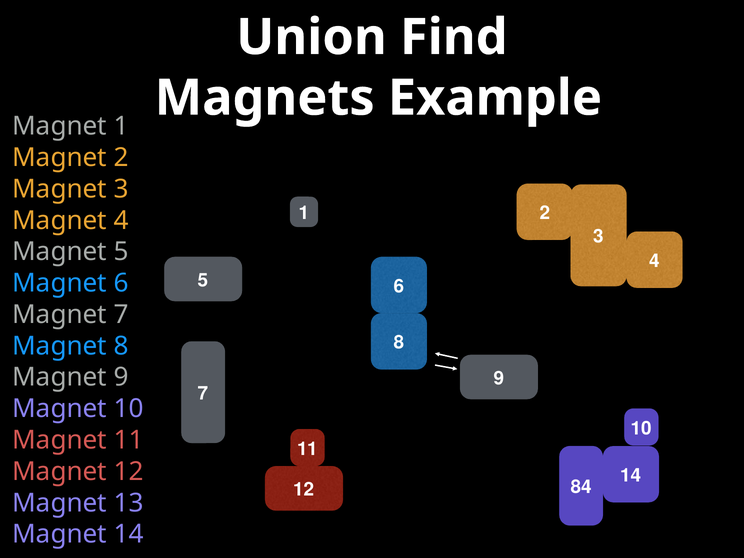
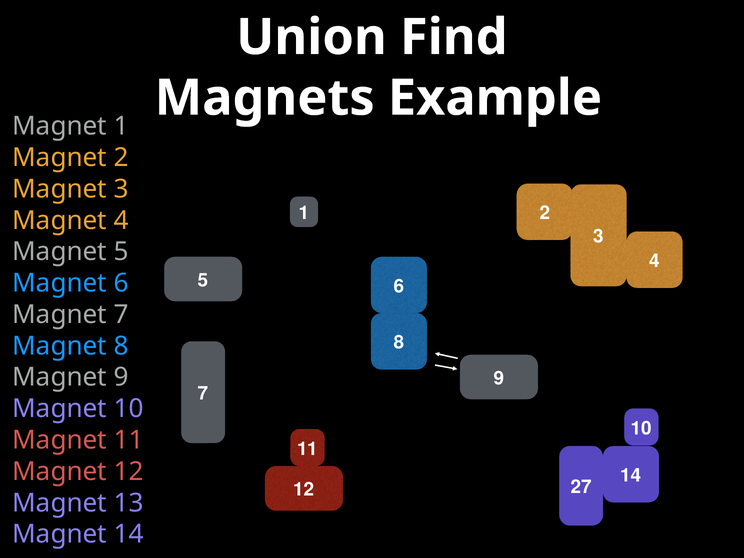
84: 84 -> 27
